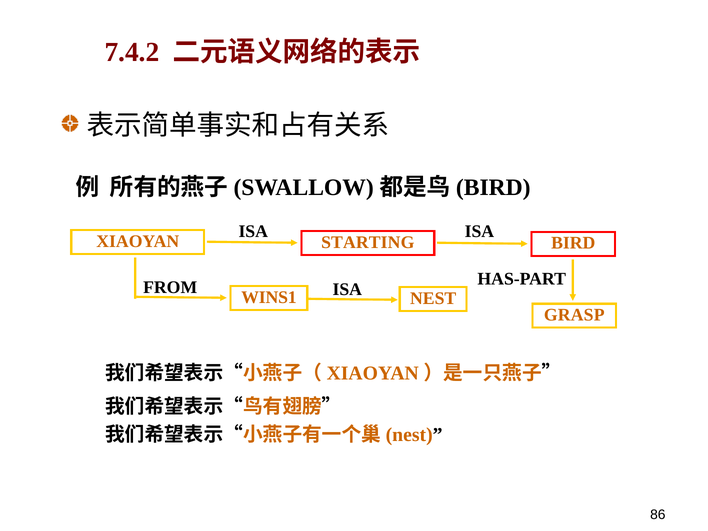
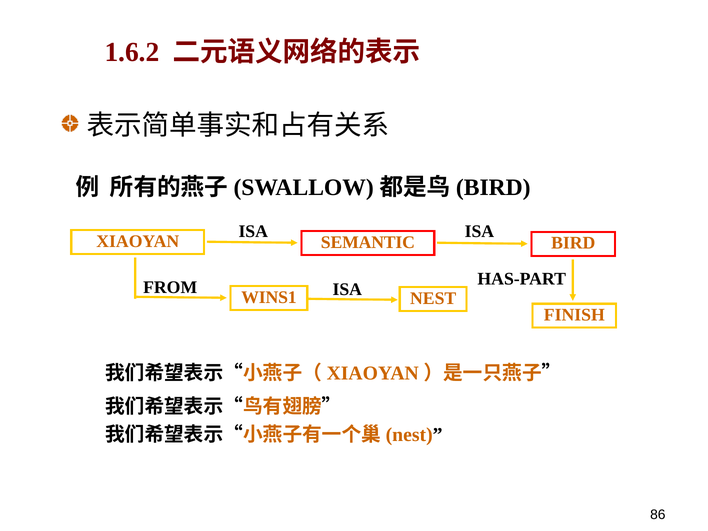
7.4.2: 7.4.2 -> 1.6.2
STARTING: STARTING -> SEMANTIC
GRASP: GRASP -> FINISH
